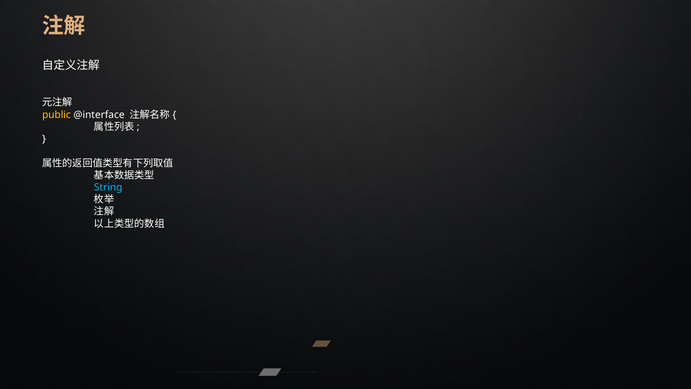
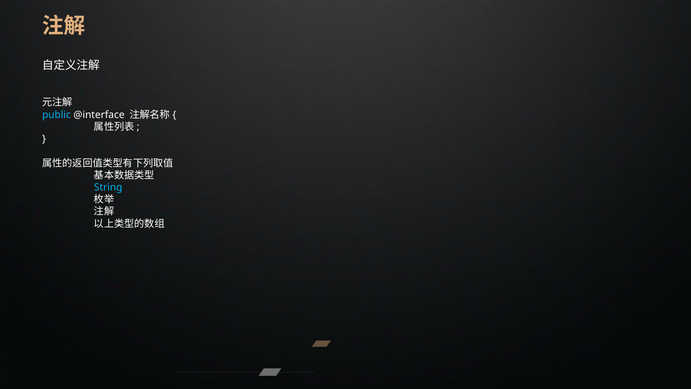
public colour: yellow -> light blue
